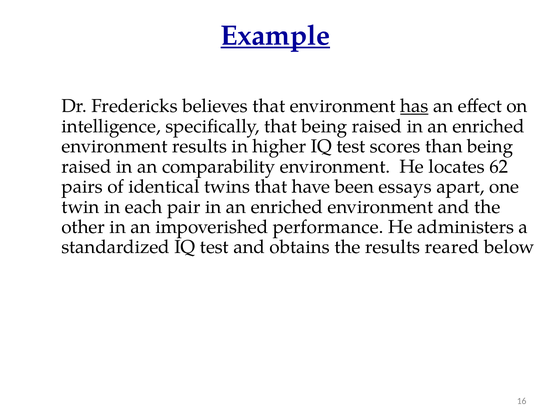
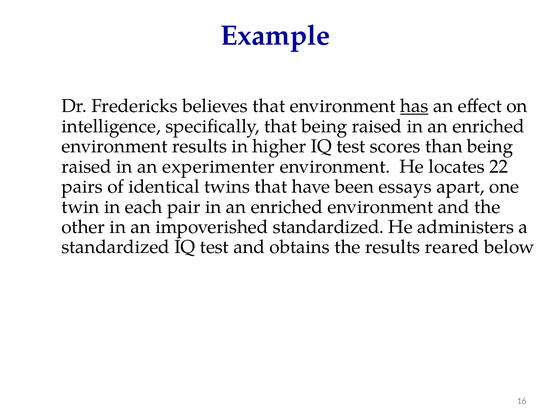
Example underline: present -> none
comparability: comparability -> experimenter
62: 62 -> 22
impoverished performance: performance -> standardized
